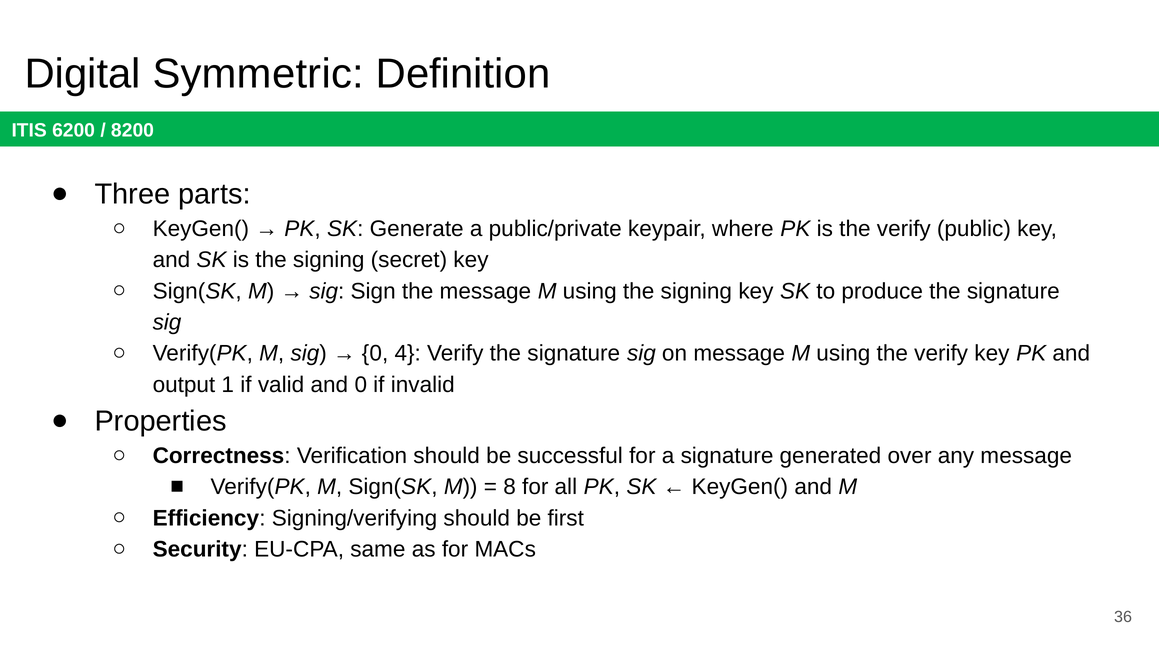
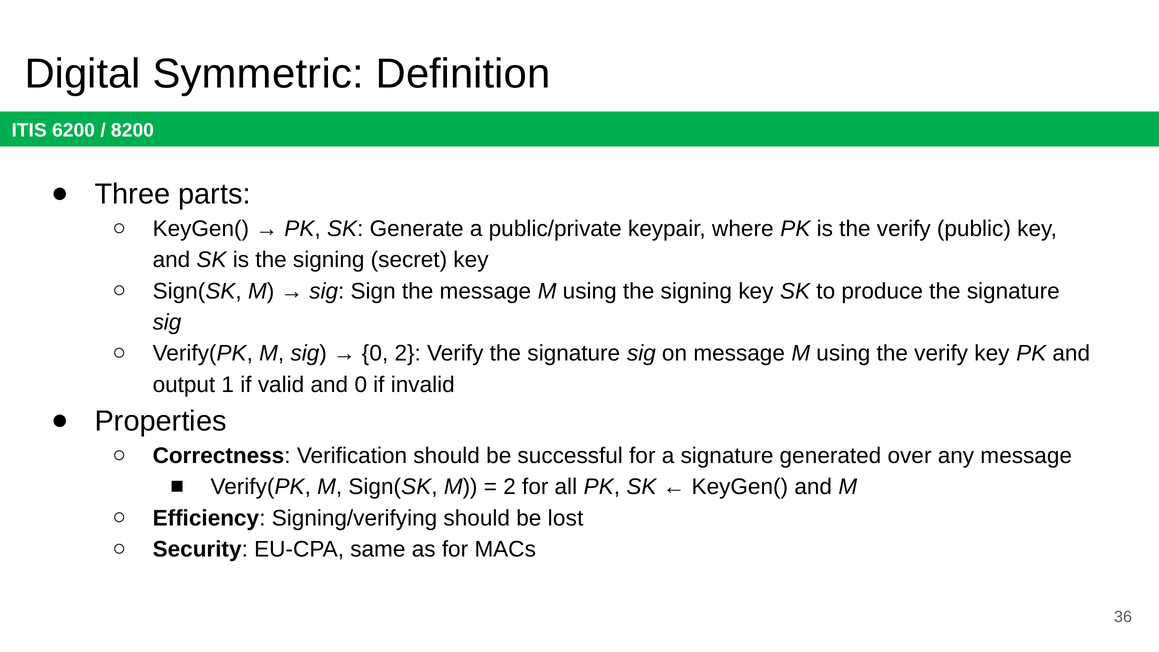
0 4: 4 -> 2
8 at (510, 487): 8 -> 2
first: first -> lost
